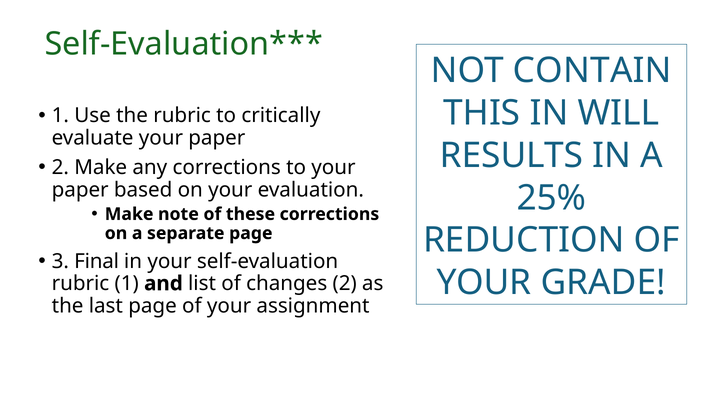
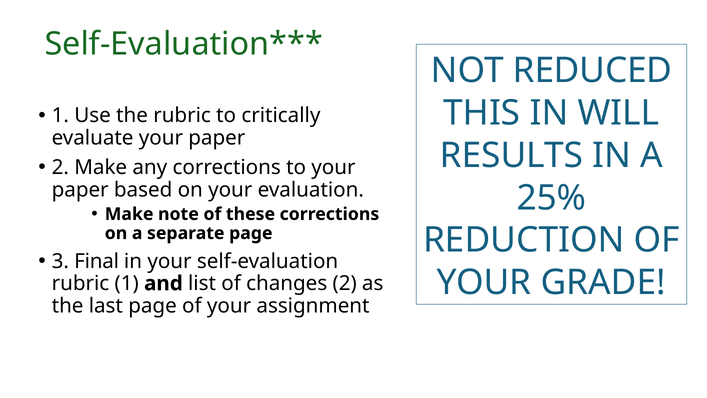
CONTAIN: CONTAIN -> REDUCED
